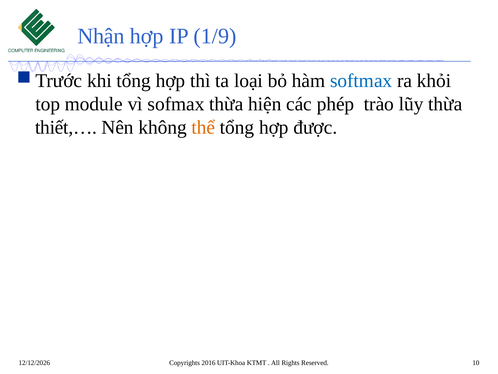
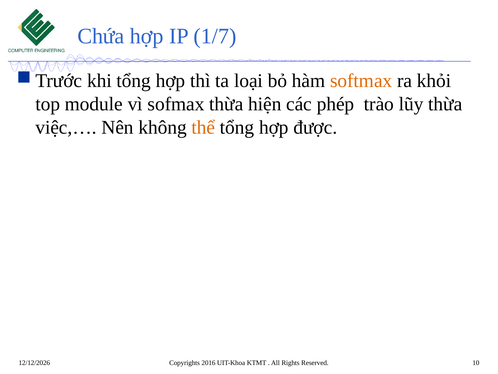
Nhận: Nhận -> Chứa
1/9: 1/9 -> 1/7
softmax colour: blue -> orange
thiết,…: thiết,… -> việc,…
